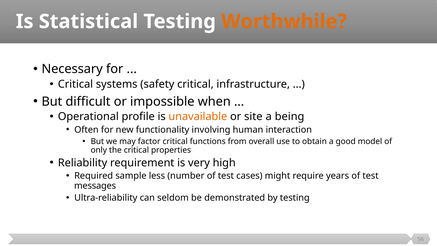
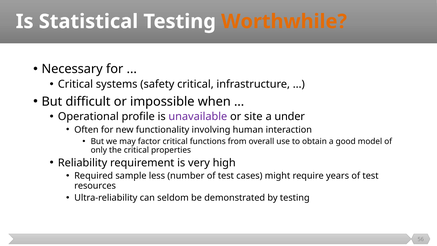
unavailable colour: orange -> purple
being: being -> under
messages: messages -> resources
